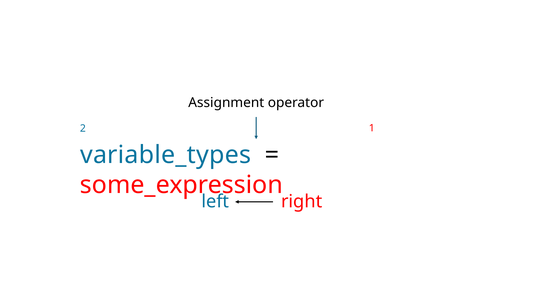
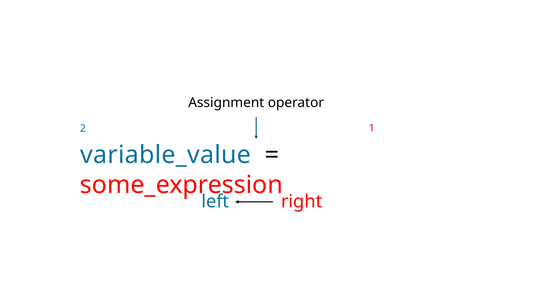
variable_types: variable_types -> variable_value
